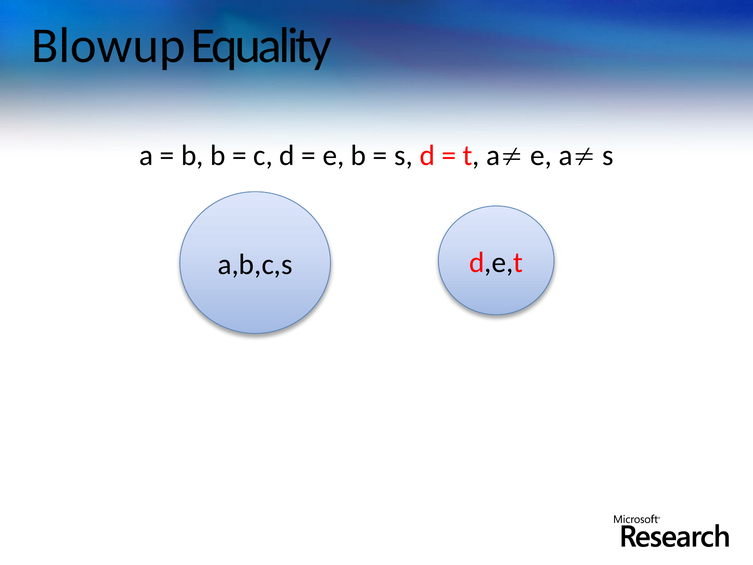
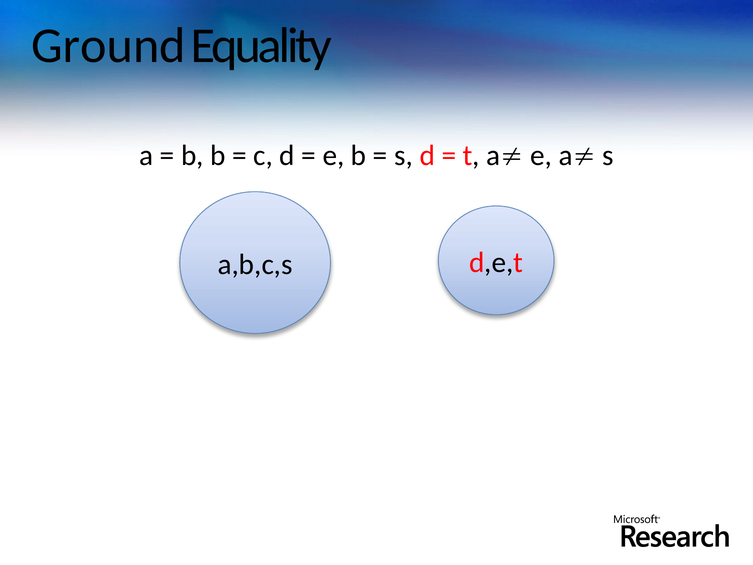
Blowup: Blowup -> Ground
